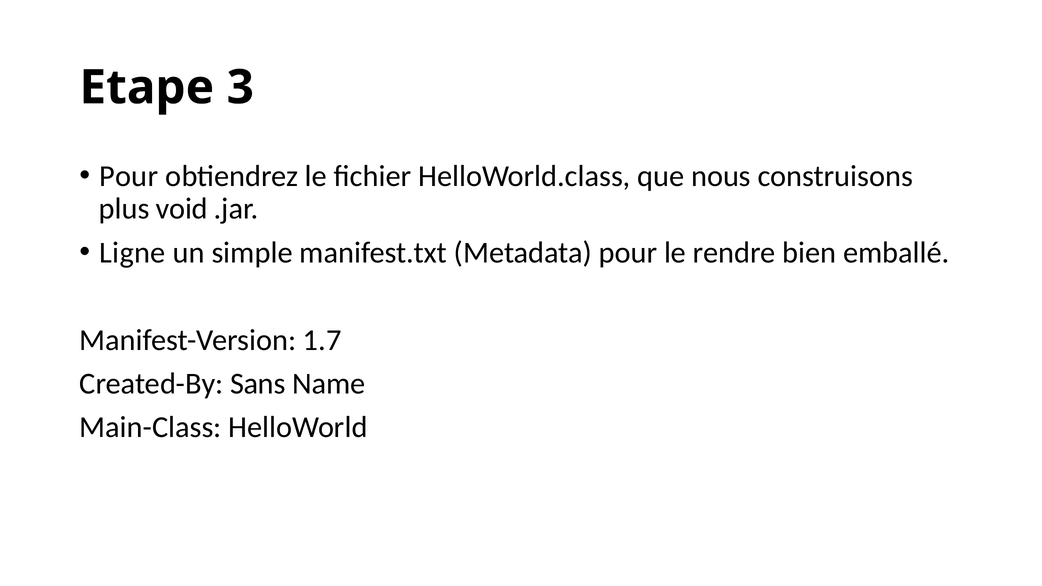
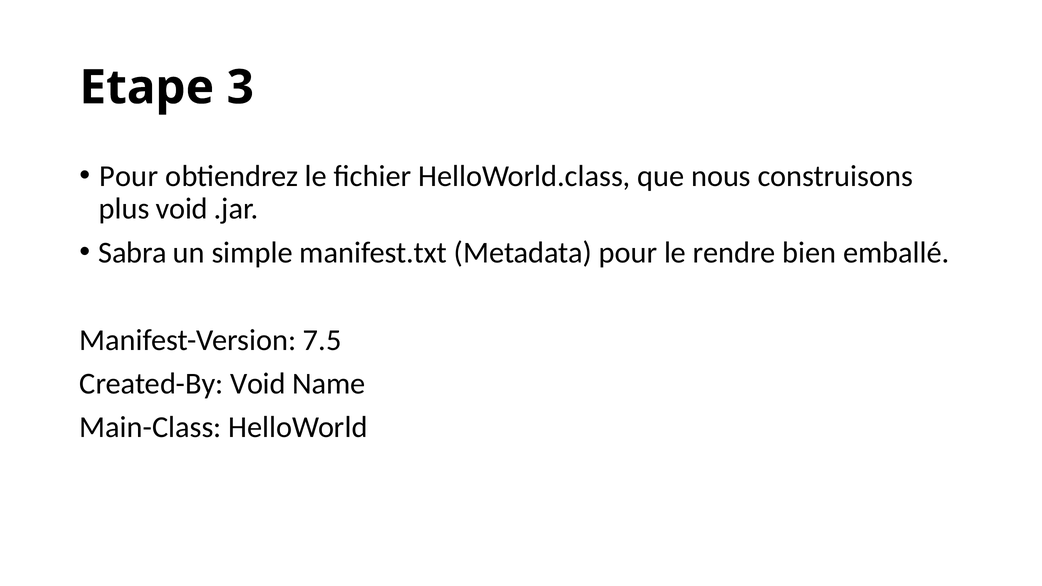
Ligne: Ligne -> Sabra
1.7: 1.7 -> 7.5
Created-By Sans: Sans -> Void
